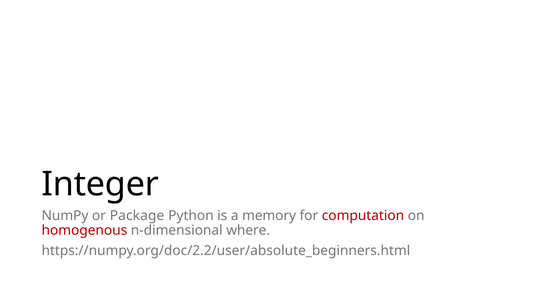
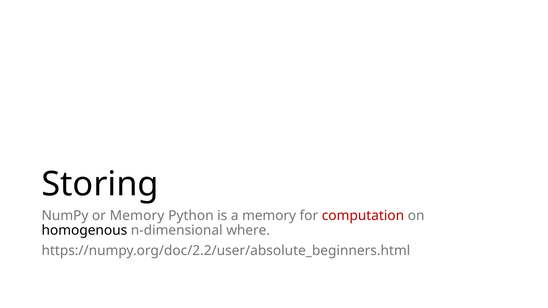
Integer: Integer -> Storing
or Package: Package -> Memory
homogenous colour: red -> black
